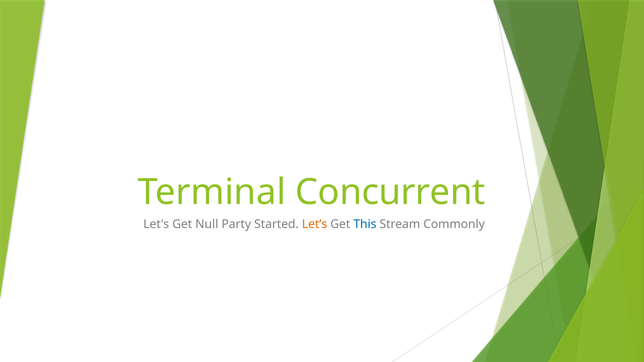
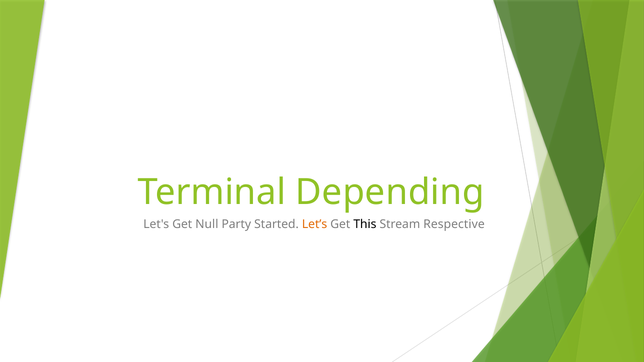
Concurrent: Concurrent -> Depending
This colour: blue -> black
Commonly: Commonly -> Respective
